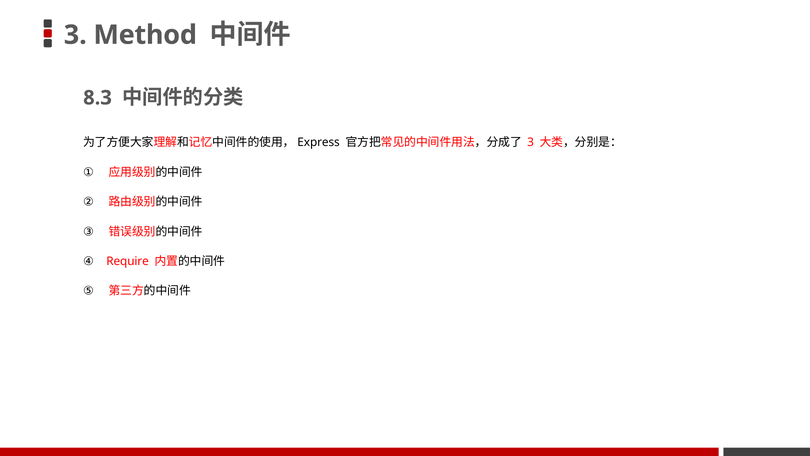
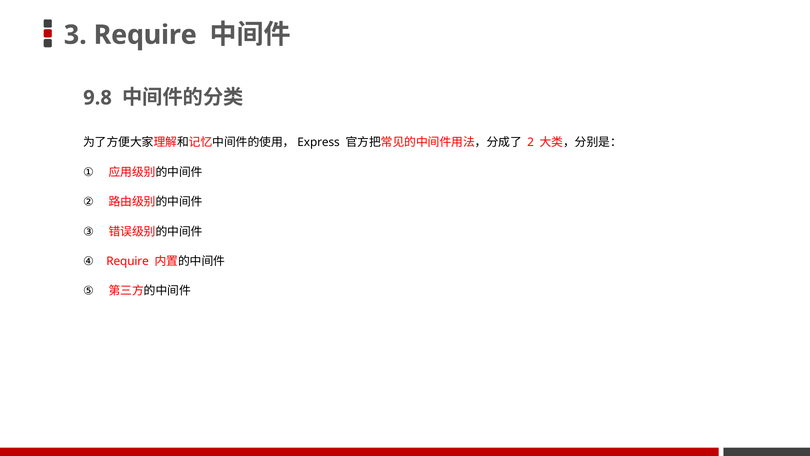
3 Method: Method -> Require
8.3: 8.3 -> 9.8
3 at (531, 142): 3 -> 2
